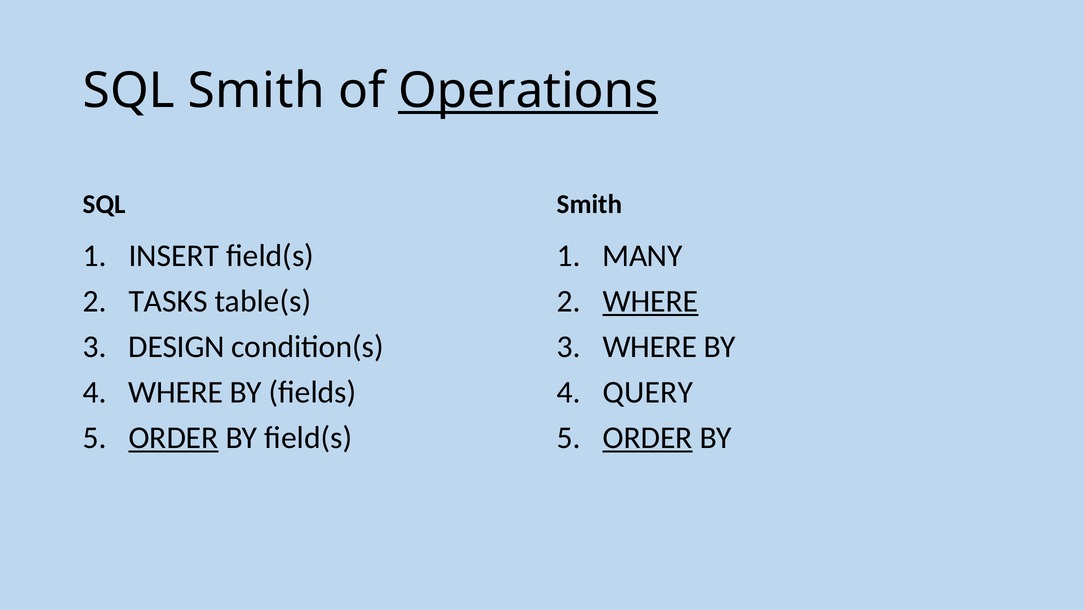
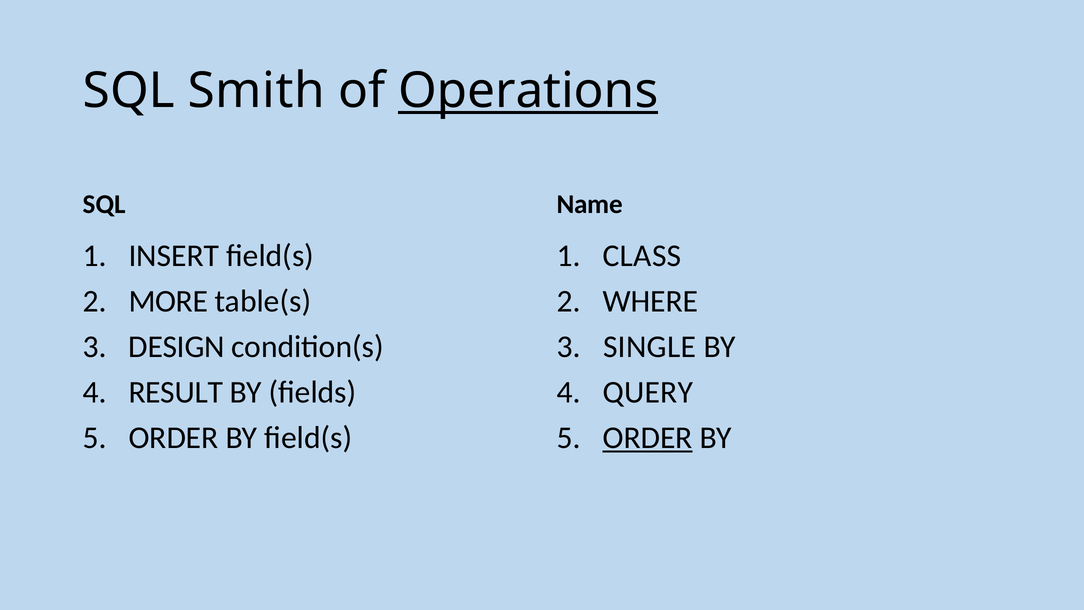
Smith at (590, 204): Smith -> Name
MANY: MANY -> CLASS
TASKS: TASKS -> MORE
WHERE at (650, 301) underline: present -> none
WHERE at (650, 347): WHERE -> SINGLE
WHERE at (176, 392): WHERE -> RESULT
ORDER at (174, 438) underline: present -> none
